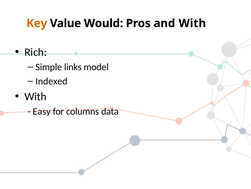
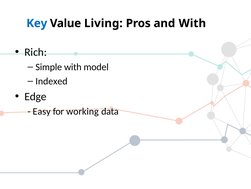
Key colour: orange -> blue
Would: Would -> Living
Simple links: links -> with
With at (35, 96): With -> Edge
columns: columns -> working
